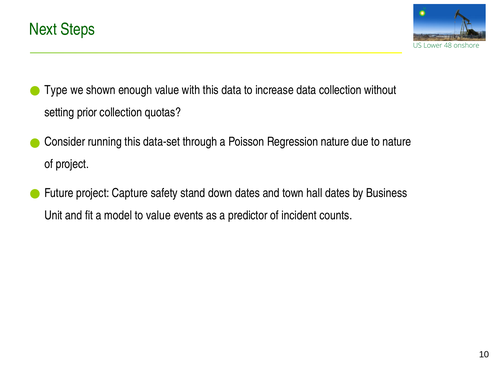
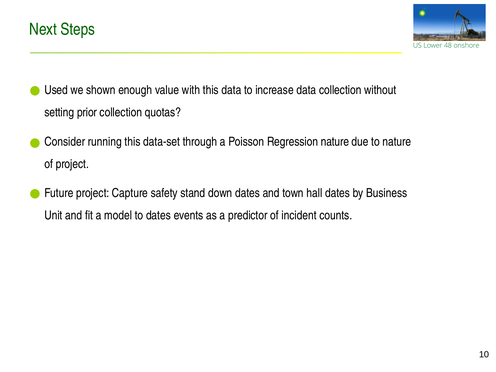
Type: Type -> Used
to value: value -> dates
